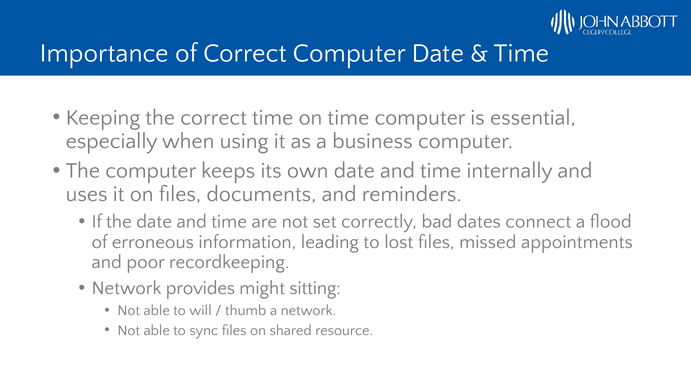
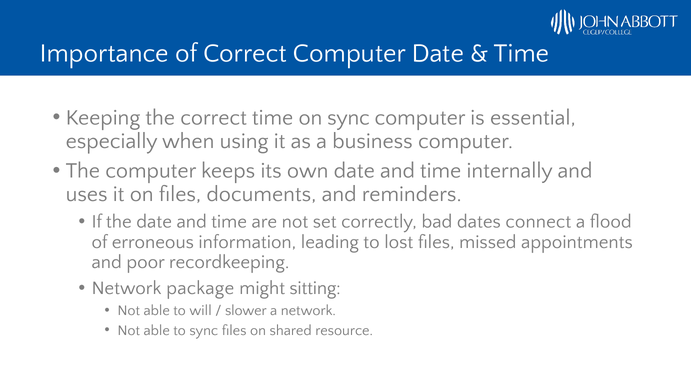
on time: time -> sync
provides: provides -> package
thumb: thumb -> slower
